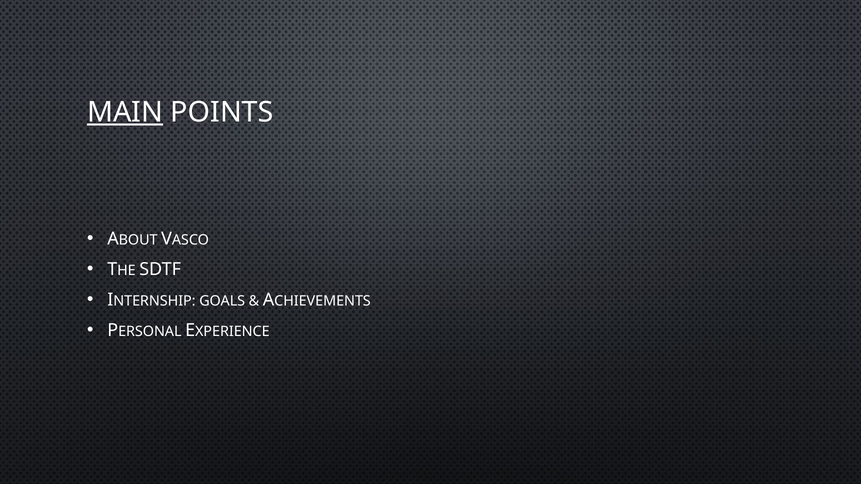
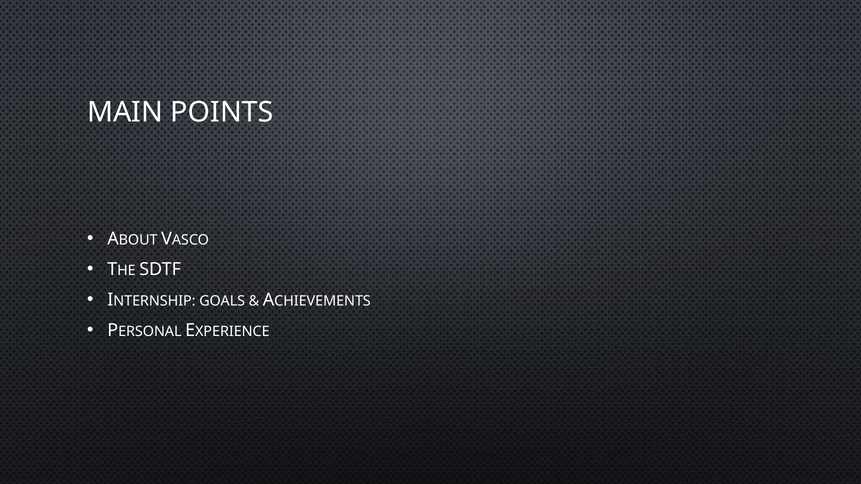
MAIN underline: present -> none
